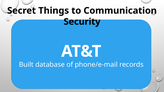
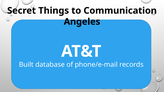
Security: Security -> Angeles
